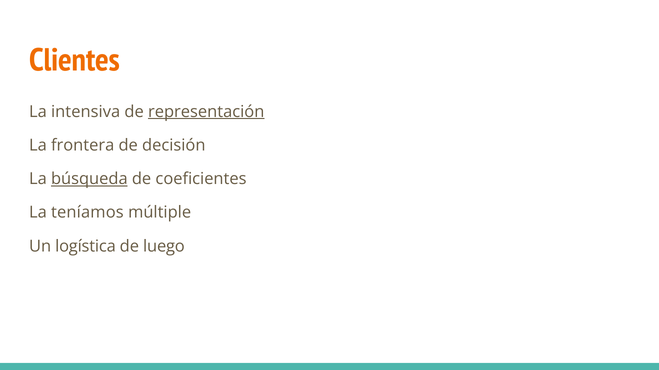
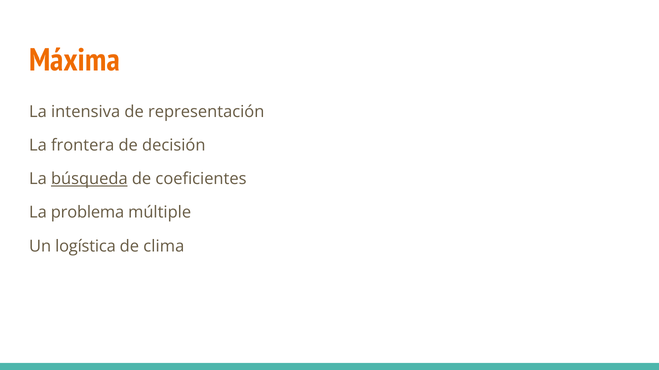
Clientes: Clientes -> Máxima
representación underline: present -> none
teníamos: teníamos -> problema
luego: luego -> clima
